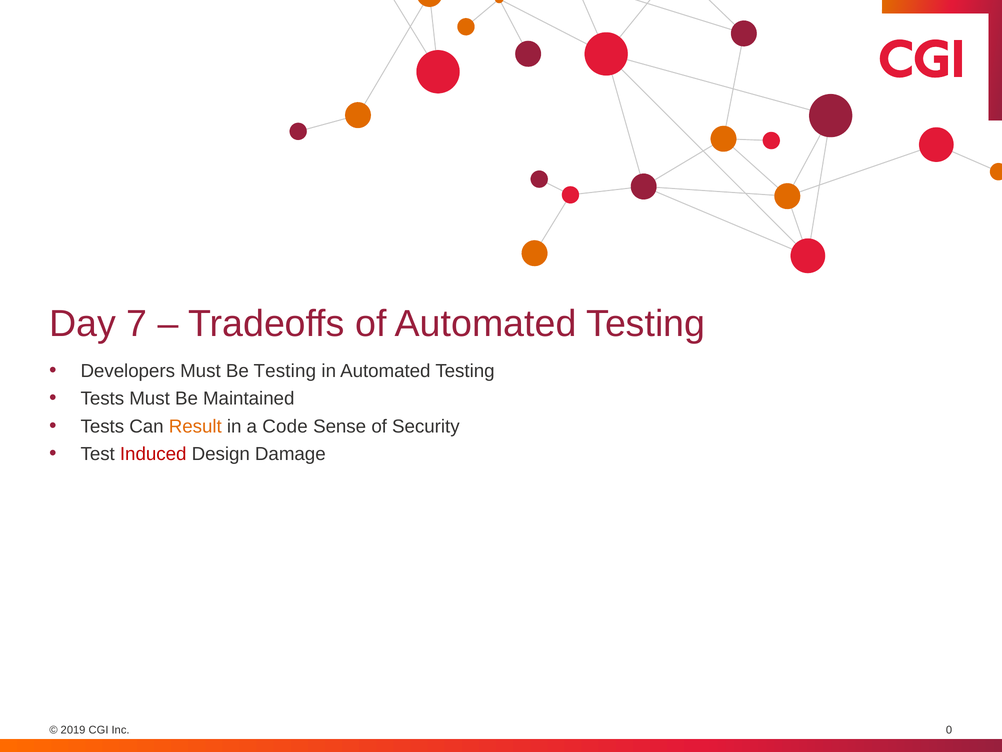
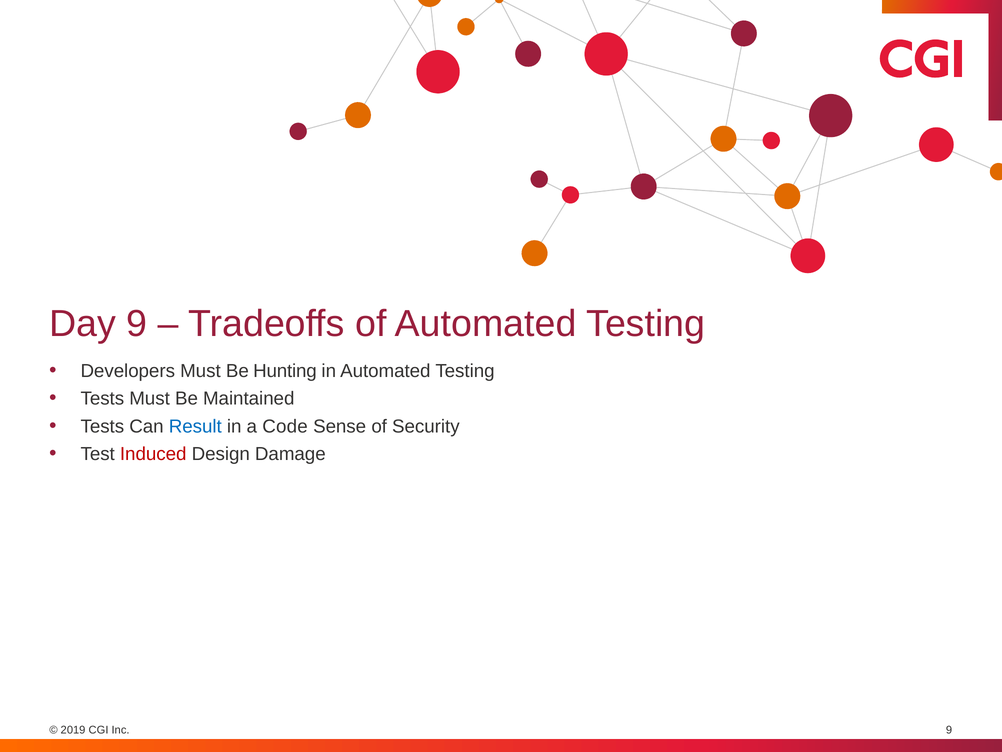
Day 7: 7 -> 9
Be Testing: Testing -> Hunting
Result colour: orange -> blue
0 at (949, 730): 0 -> 9
